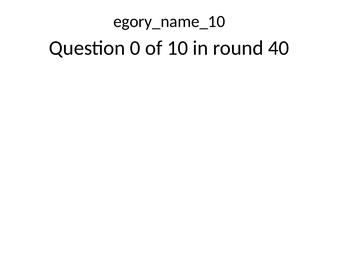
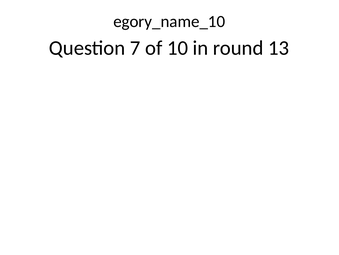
0: 0 -> 7
40: 40 -> 13
